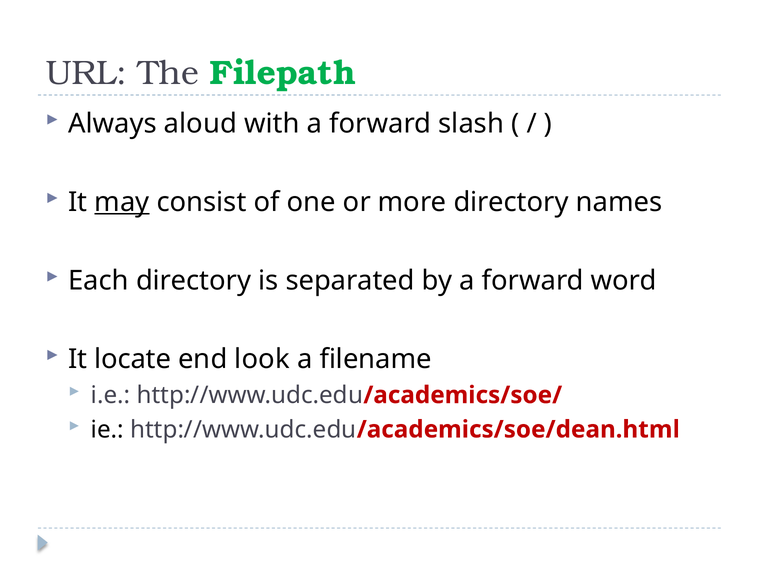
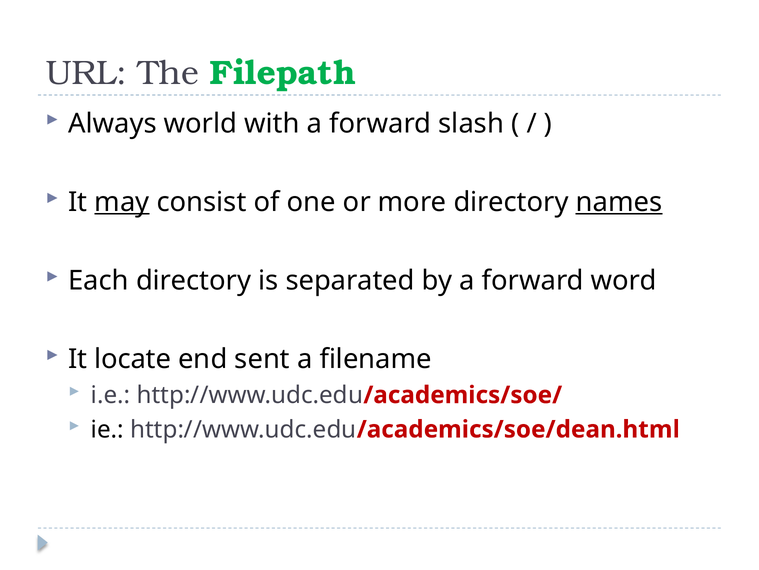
aloud: aloud -> world
names underline: none -> present
look: look -> sent
